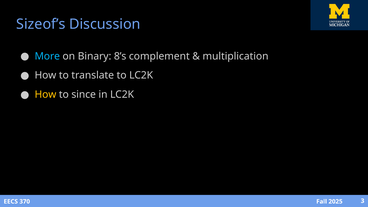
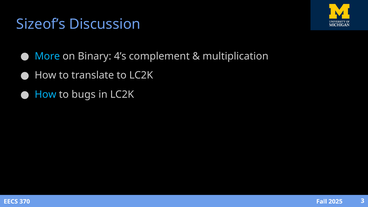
8’s: 8’s -> 4’s
How at (45, 95) colour: yellow -> light blue
since: since -> bugs
